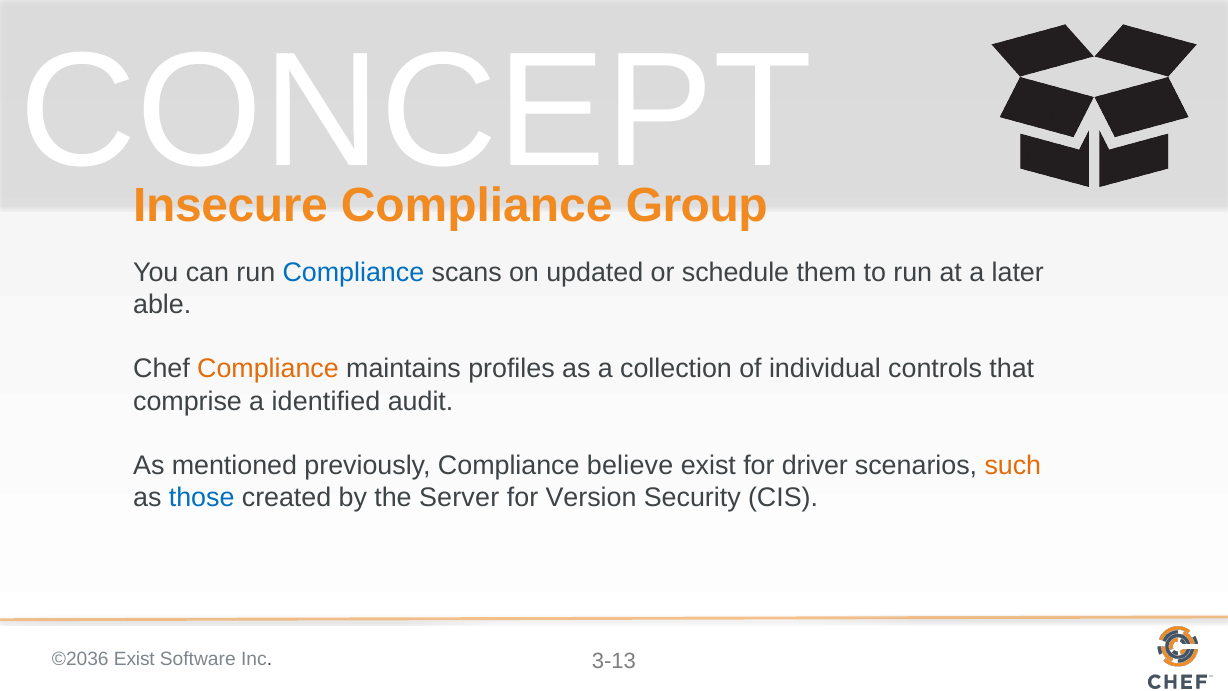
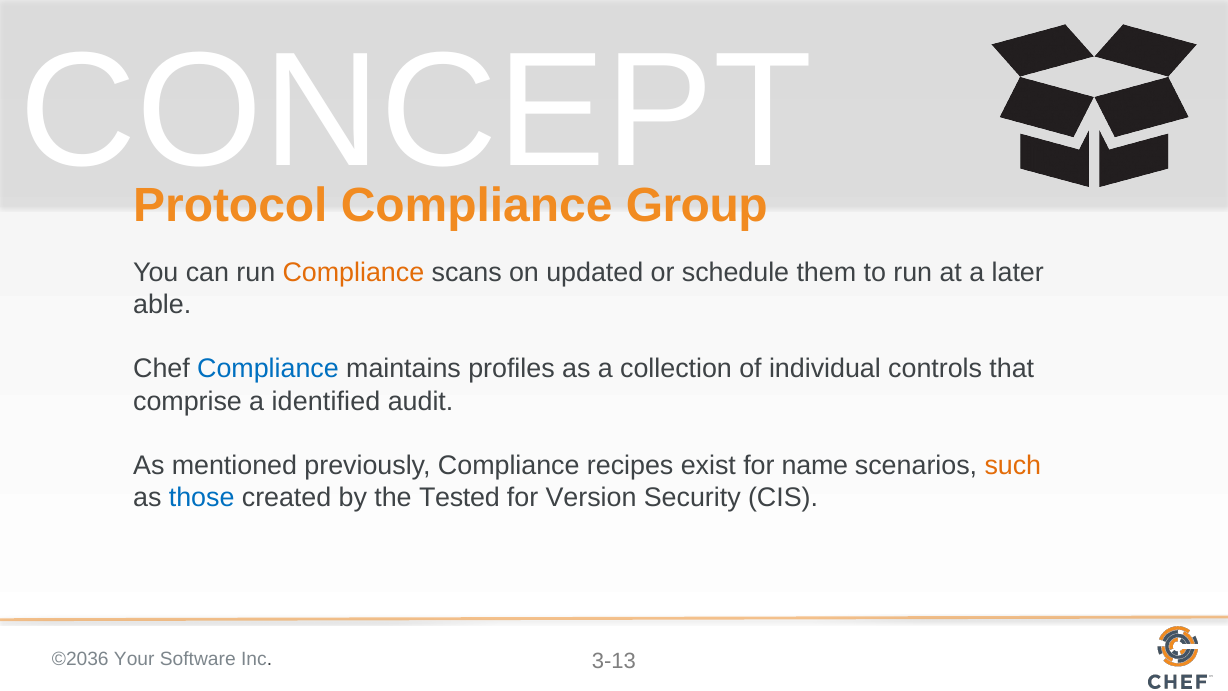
Insecure: Insecure -> Protocol
Compliance at (353, 272) colour: blue -> orange
Compliance at (268, 369) colour: orange -> blue
believe: believe -> recipes
driver: driver -> name
Server: Server -> Tested
Exist at (134, 659): Exist -> Your
